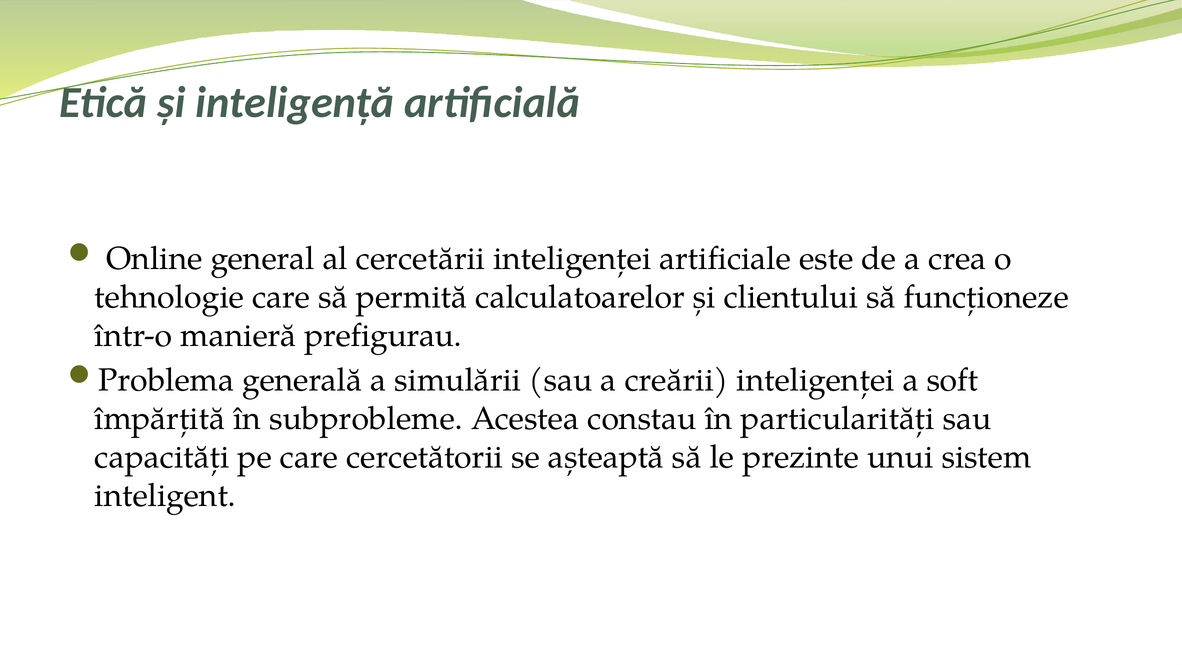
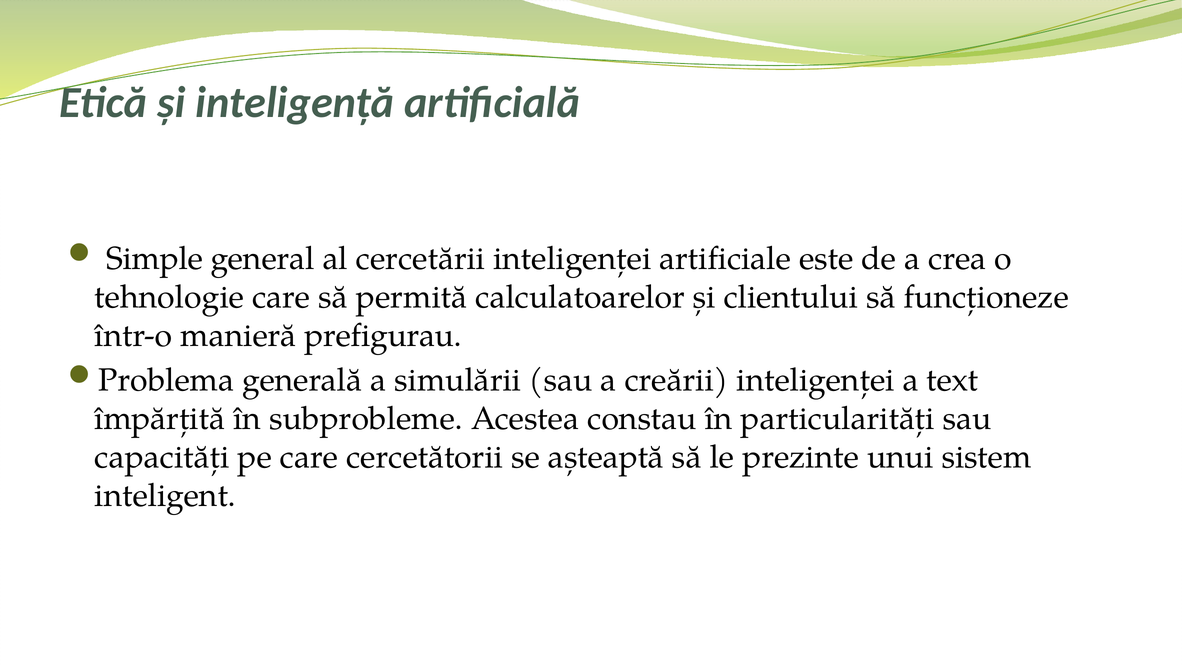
Online: Online -> Simple
soft: soft -> text
